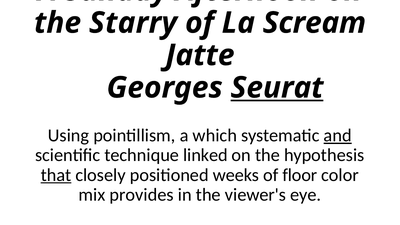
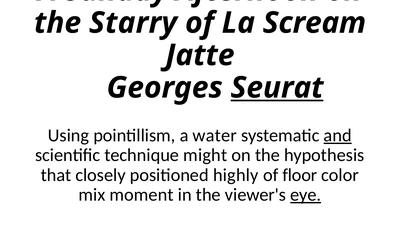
which: which -> water
linked: linked -> might
that underline: present -> none
weeks: weeks -> highly
provides: provides -> moment
eye underline: none -> present
